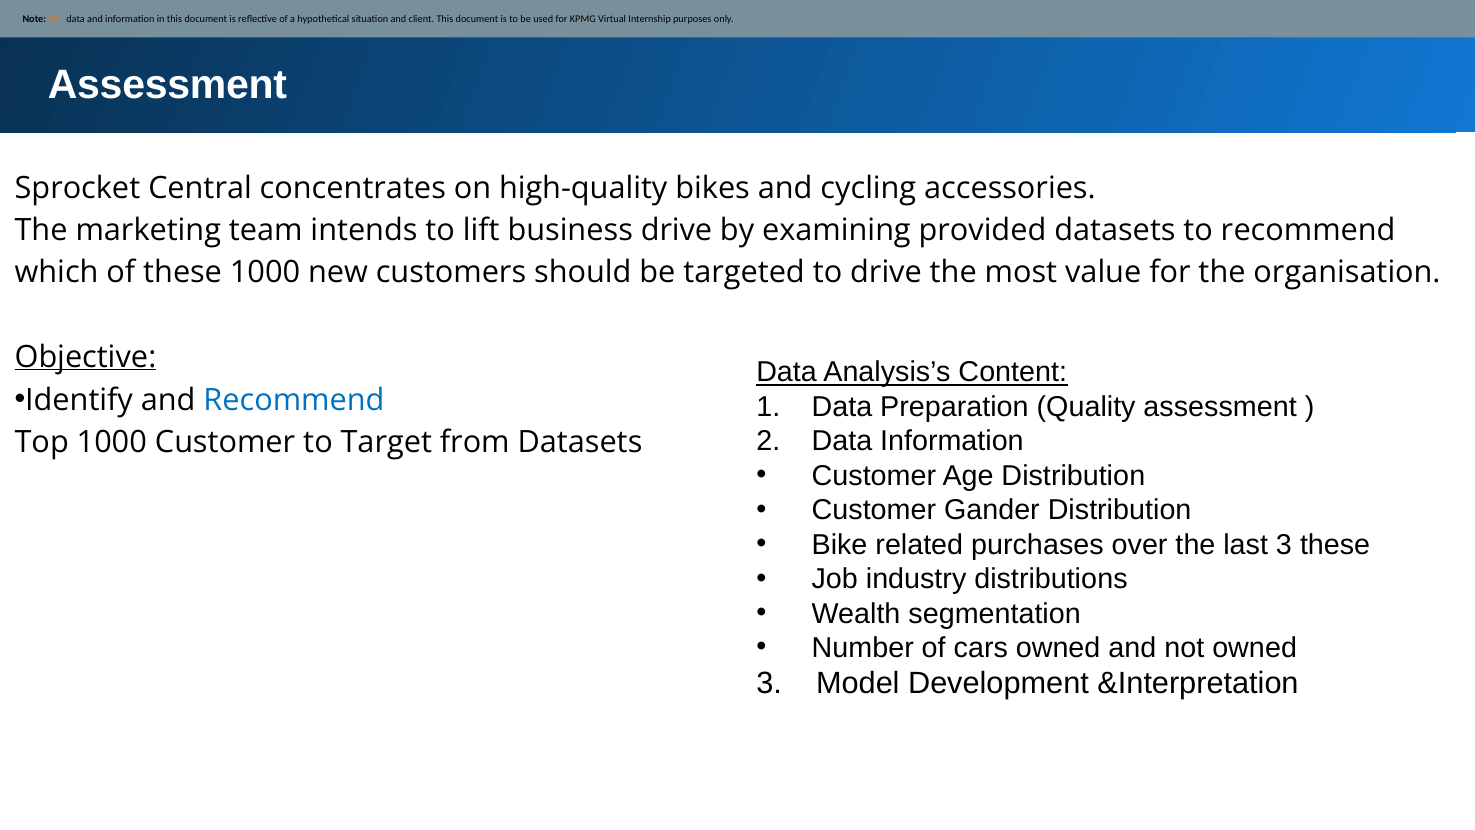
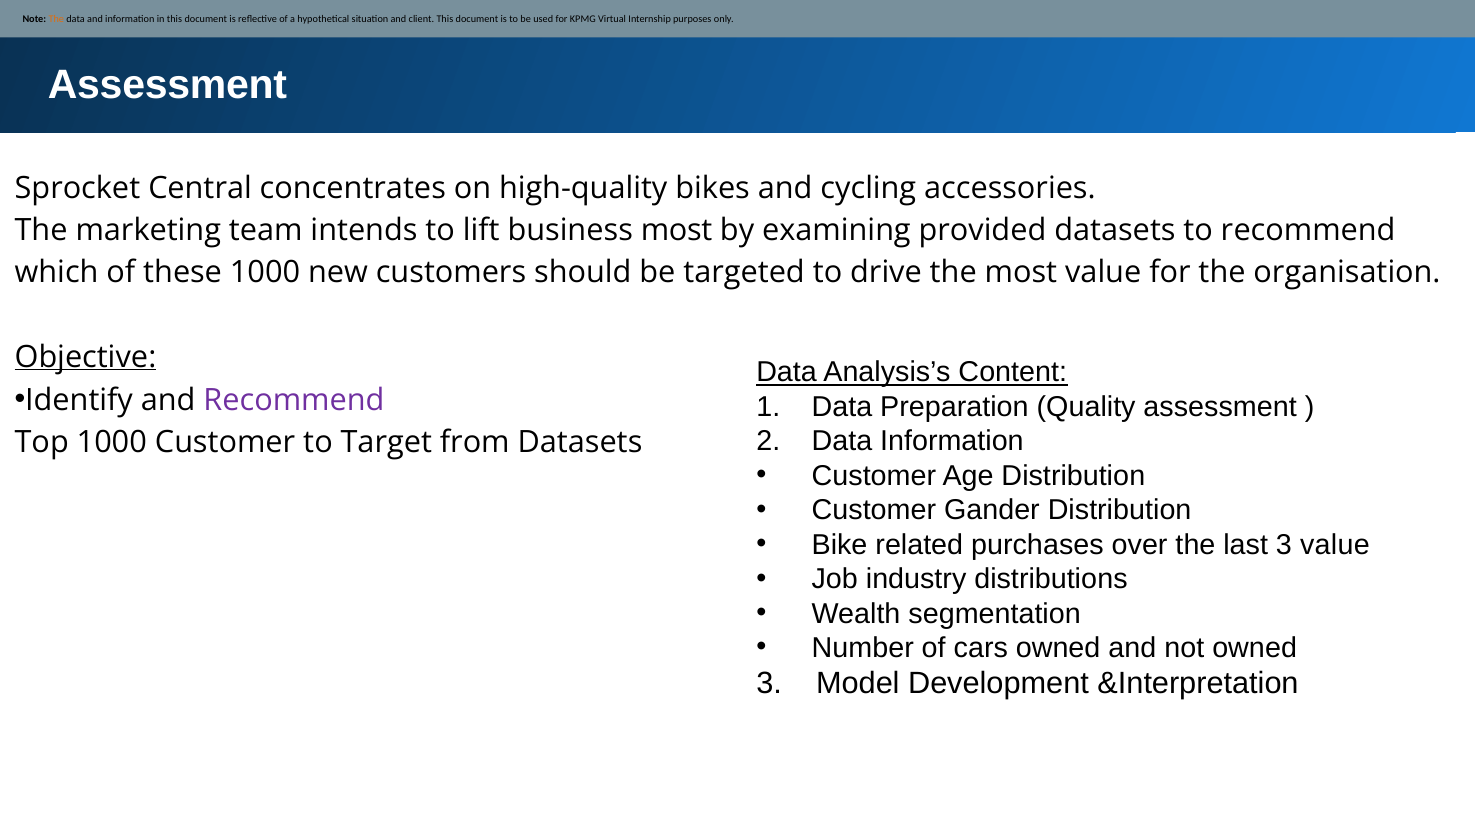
business drive: drive -> most
Recommend at (294, 400) colour: blue -> purple
3 these: these -> value
